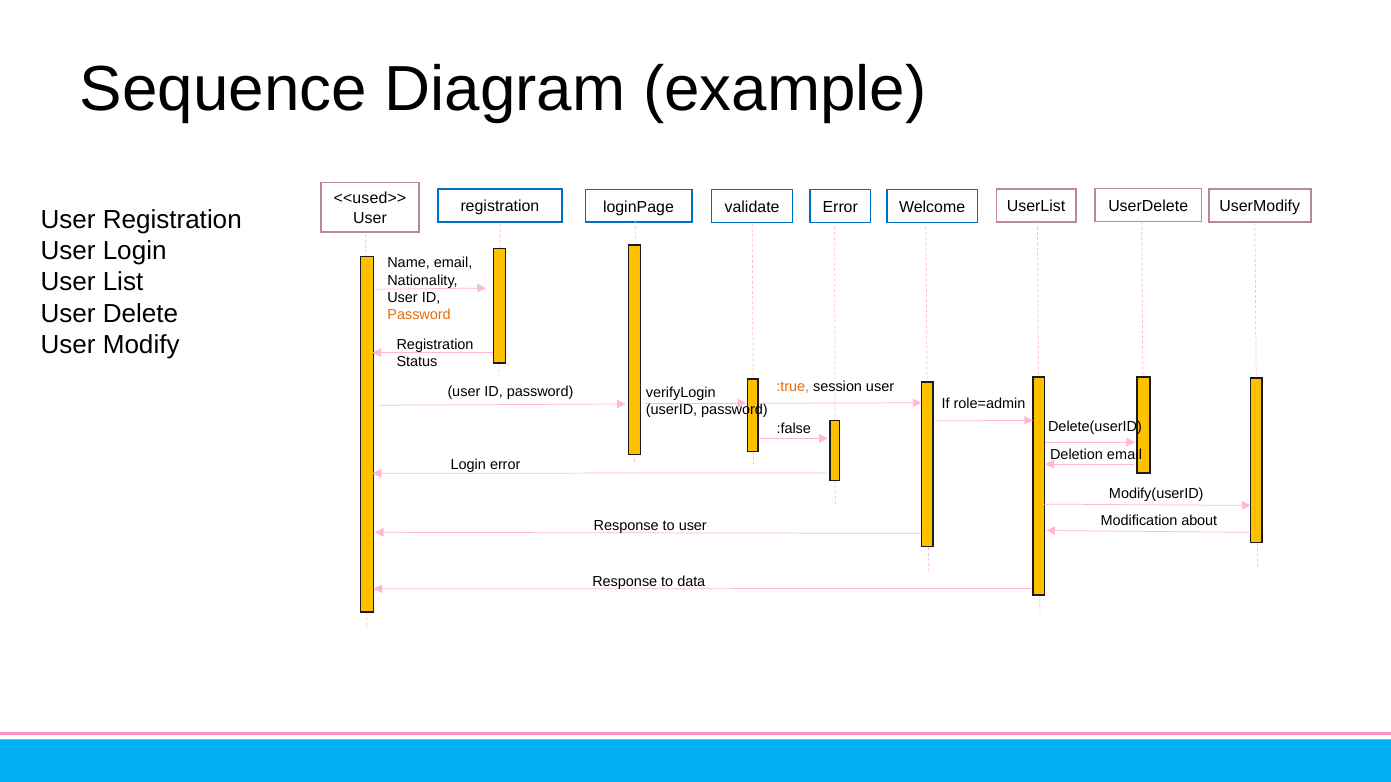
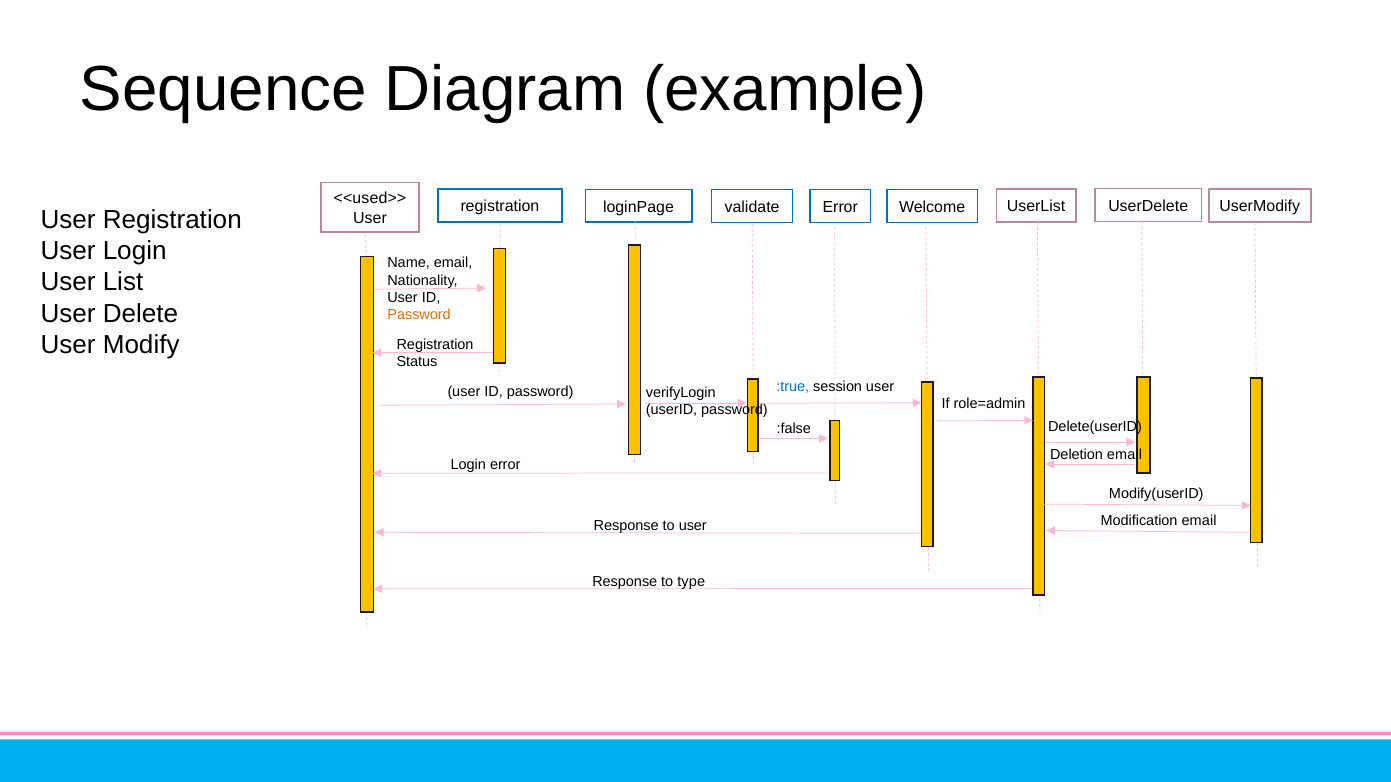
:true colour: orange -> blue
Modification about: about -> email
data: data -> type
